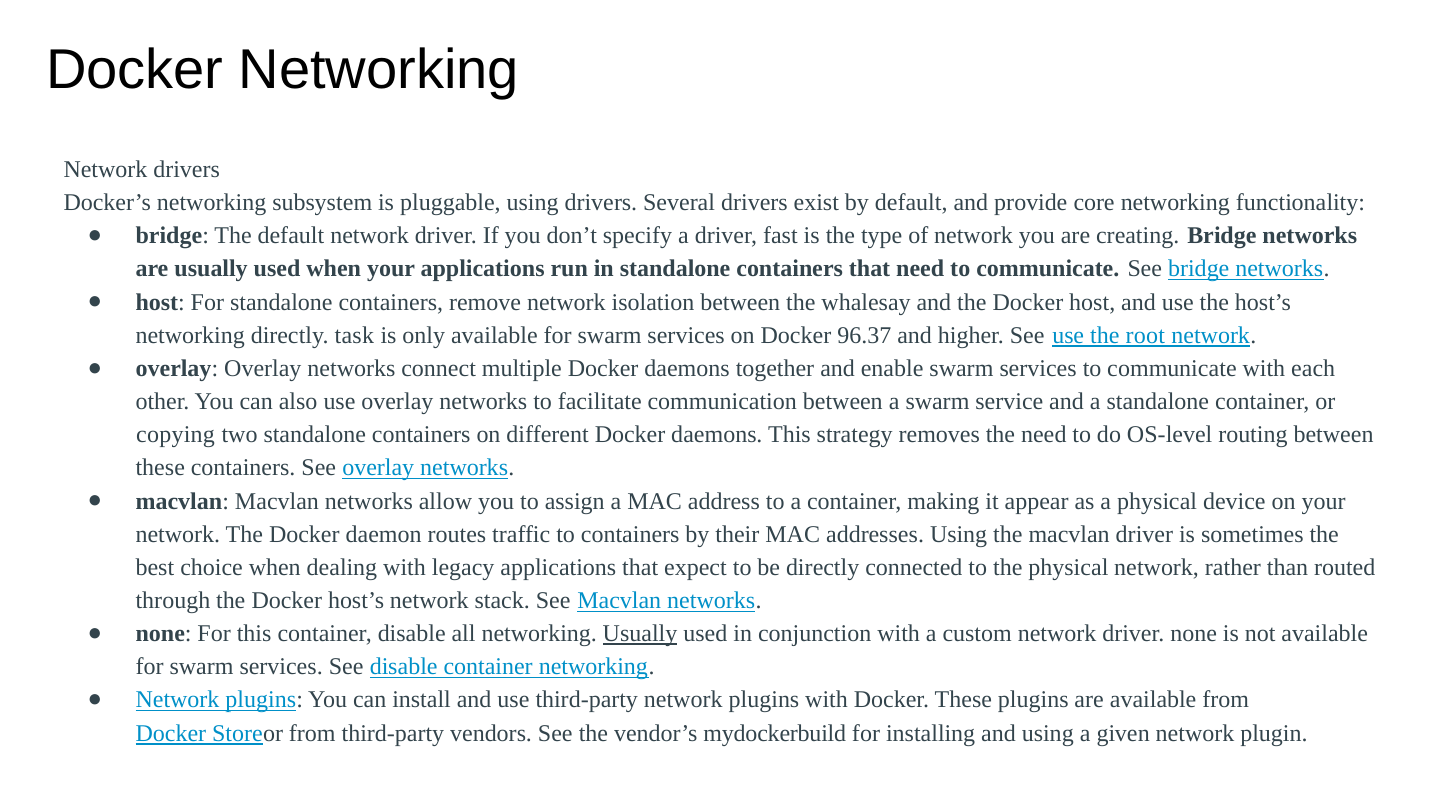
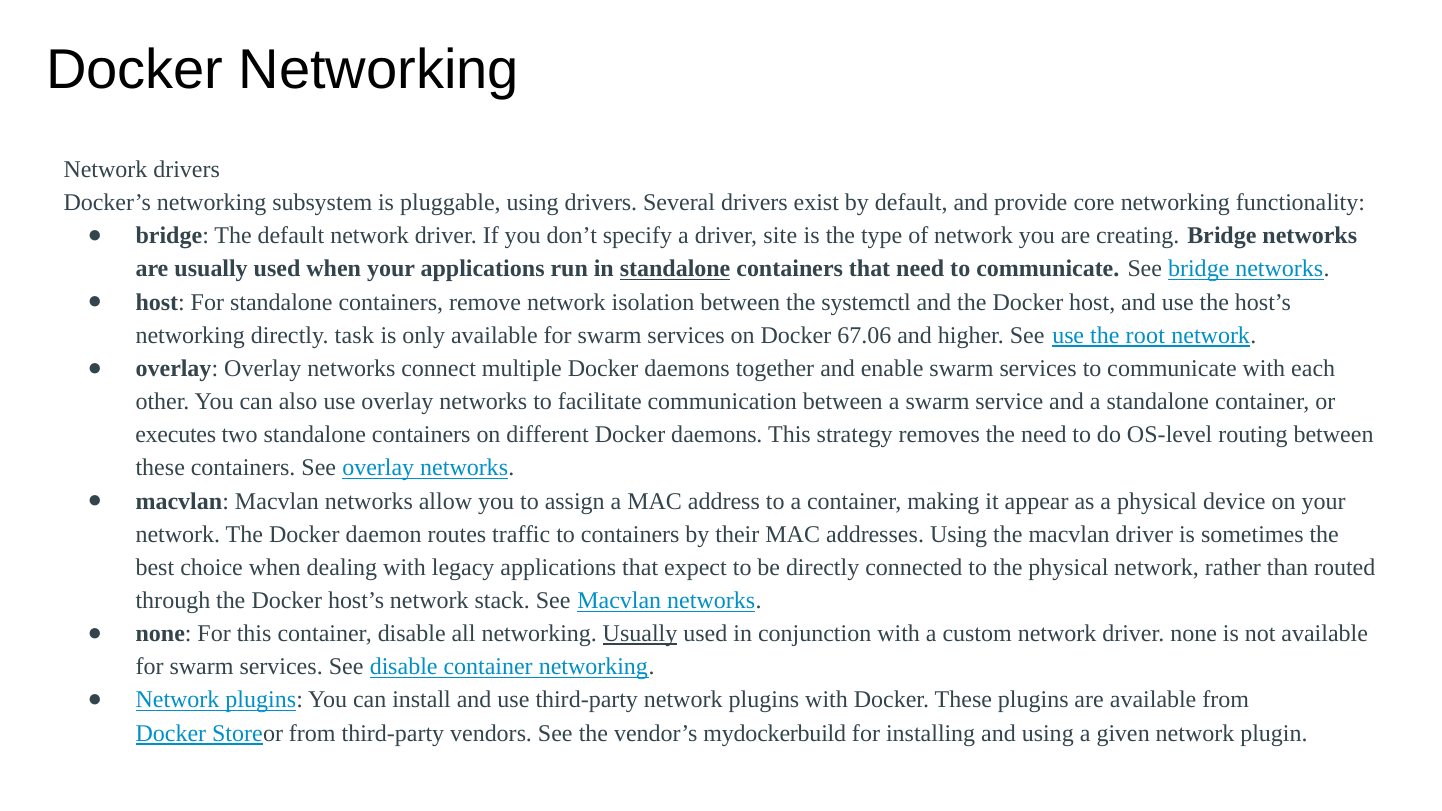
fast: fast -> site
standalone at (675, 269) underline: none -> present
whalesay: whalesay -> systemctl
96.37: 96.37 -> 67.06
copying: copying -> executes
